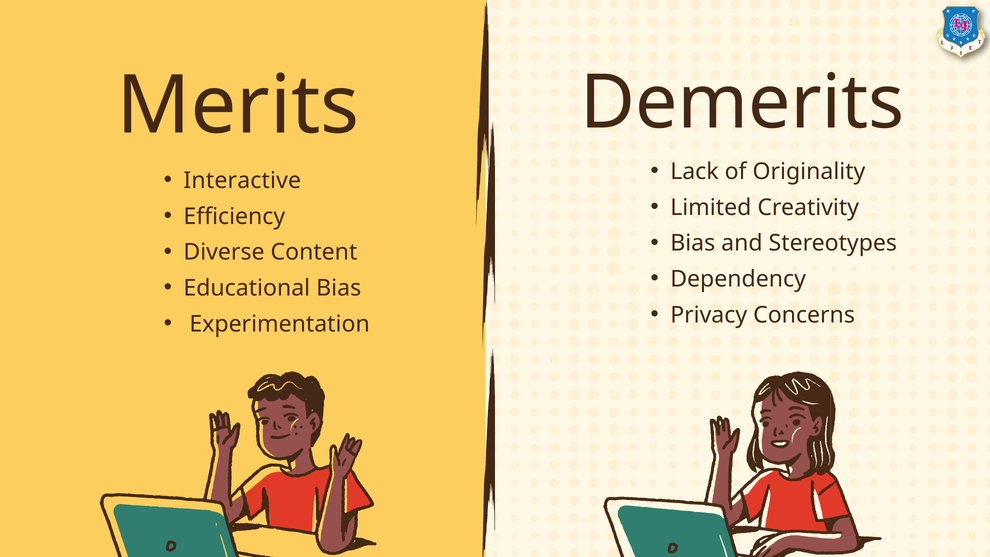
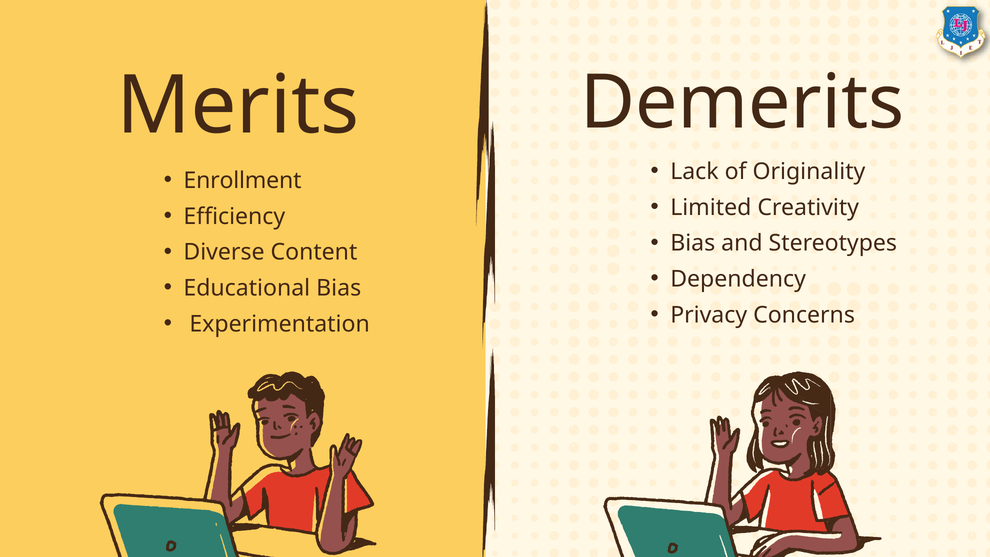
Interactive: Interactive -> Enrollment
